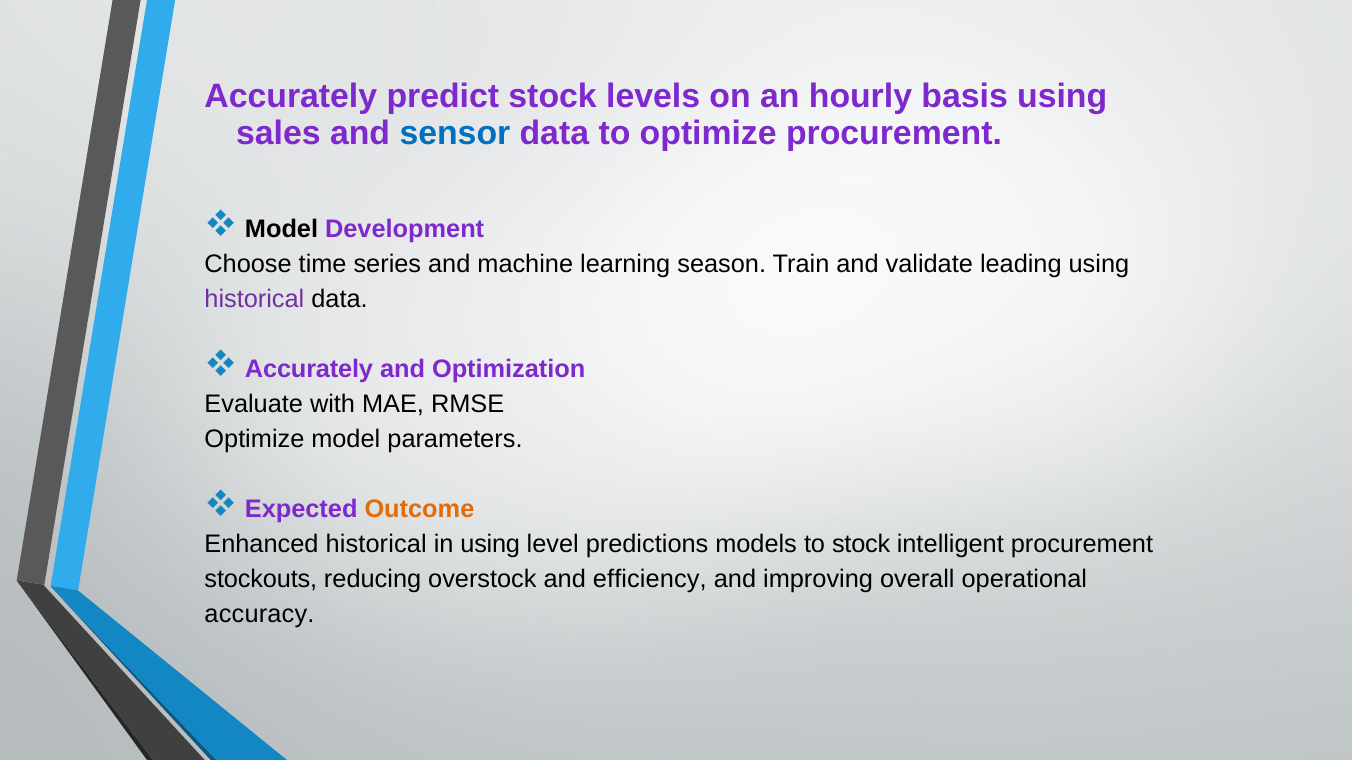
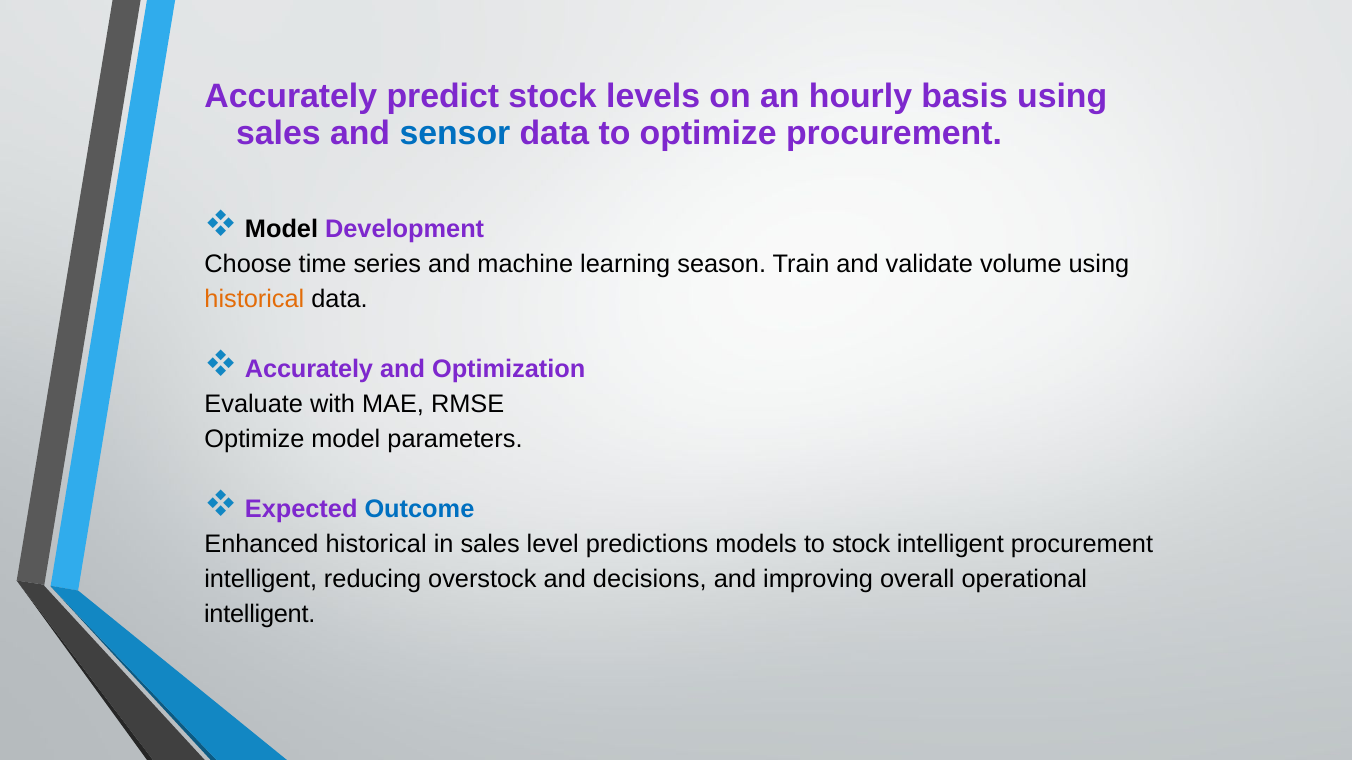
leading: leading -> volume
historical at (254, 300) colour: purple -> orange
Outcome colour: orange -> blue
in using: using -> sales
stockouts at (261, 579): stockouts -> intelligent
efficiency: efficiency -> decisions
accuracy at (259, 614): accuracy -> intelligent
